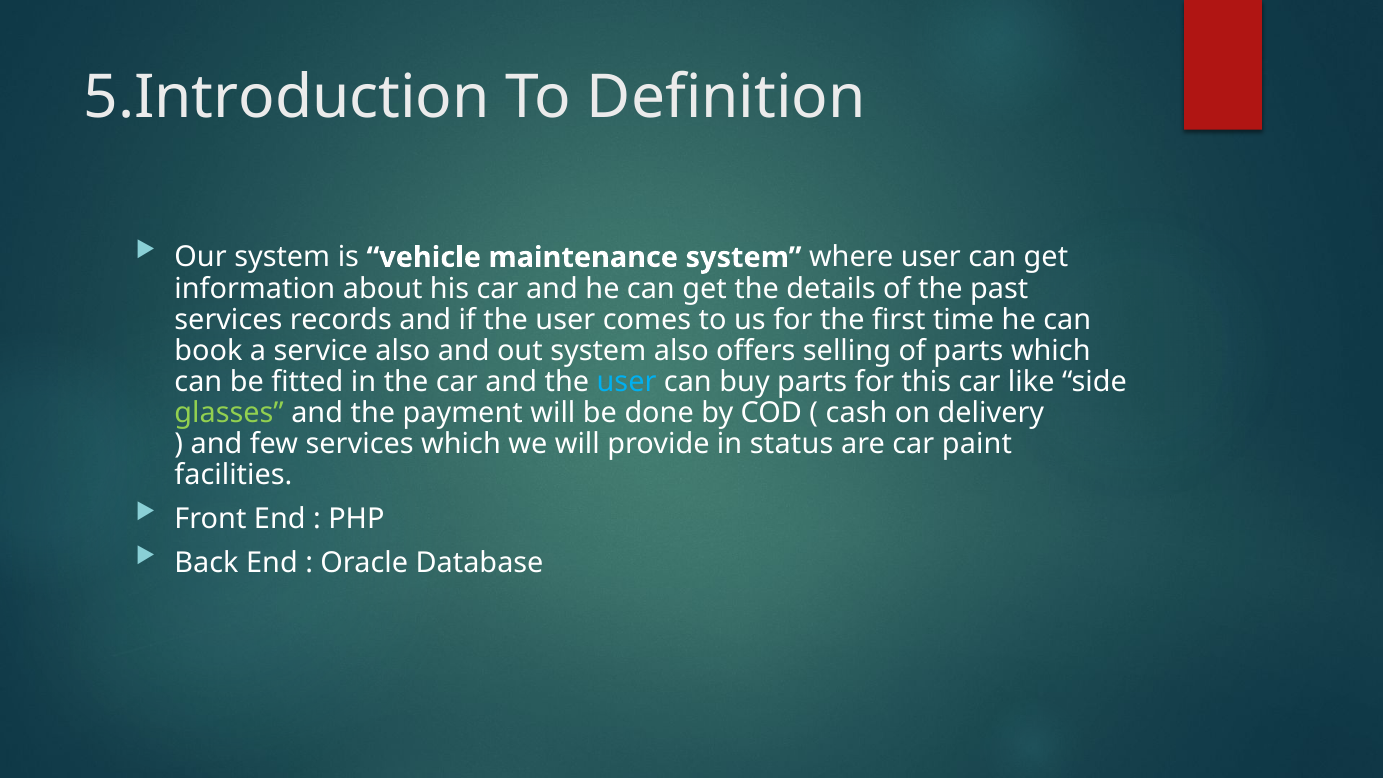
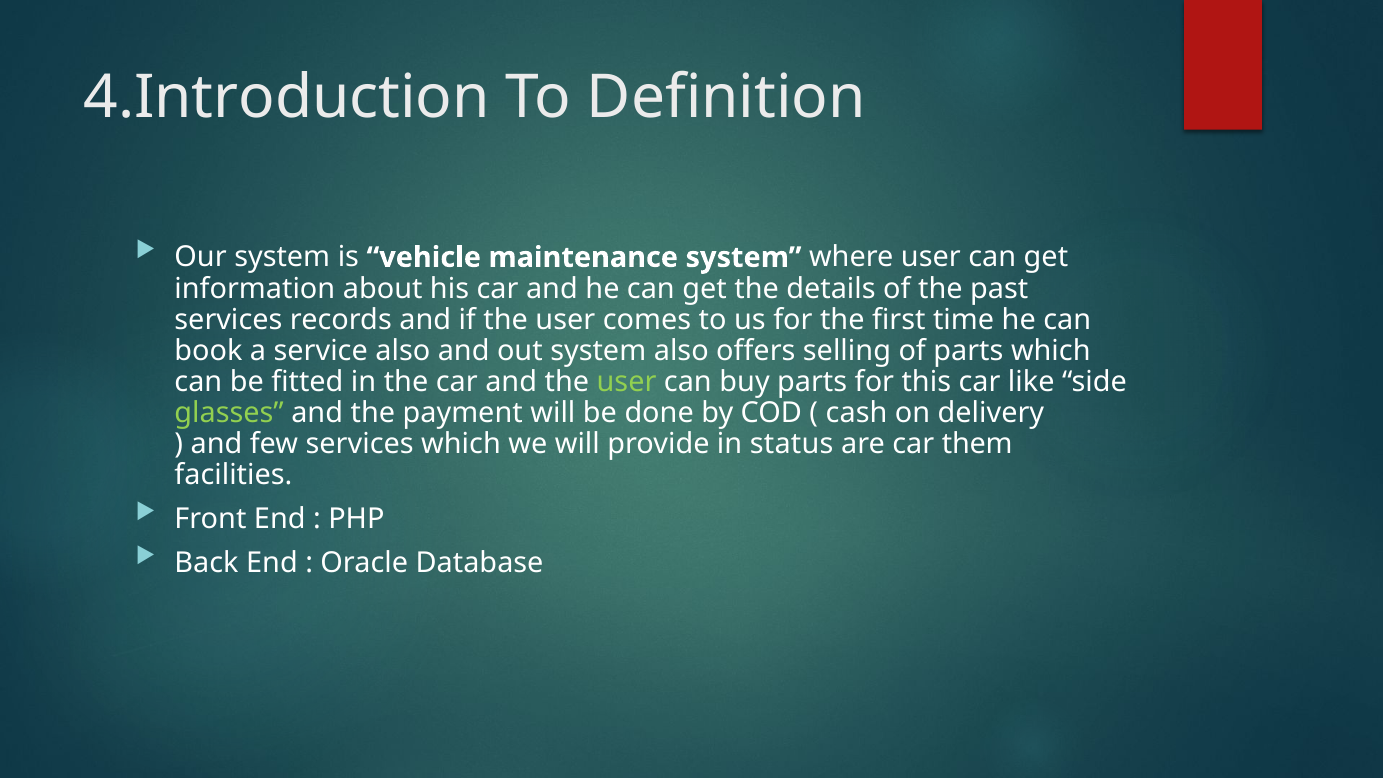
5.Introduction: 5.Introduction -> 4.Introduction
user at (627, 382) colour: light blue -> light green
paint: paint -> them
